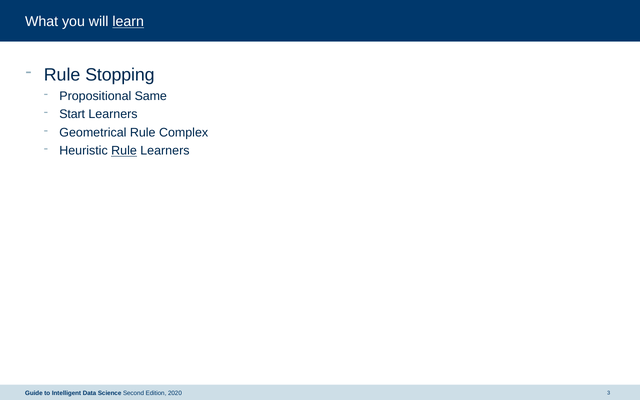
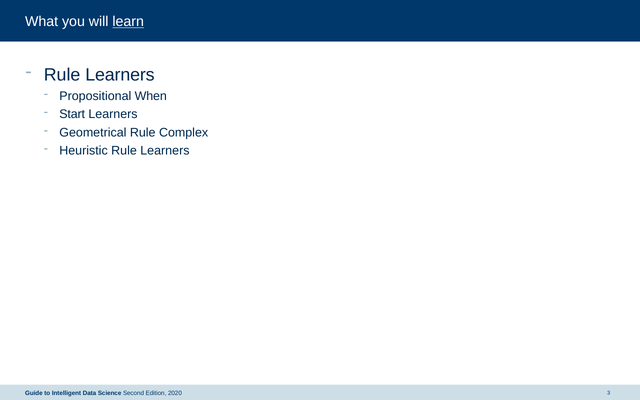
Stopping at (120, 75): Stopping -> Learners
Same: Same -> When
Rule at (124, 151) underline: present -> none
